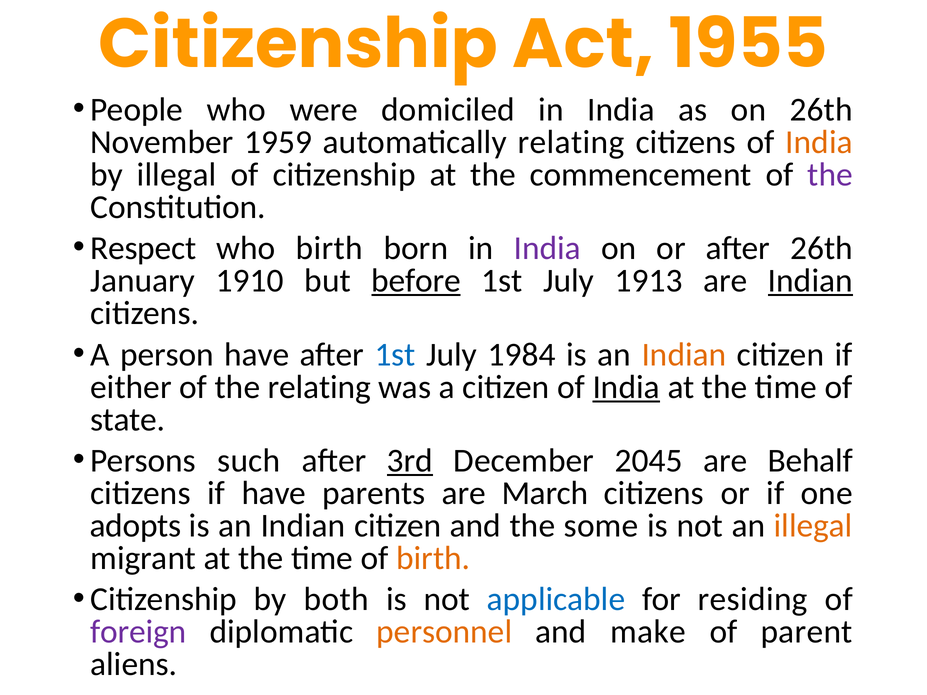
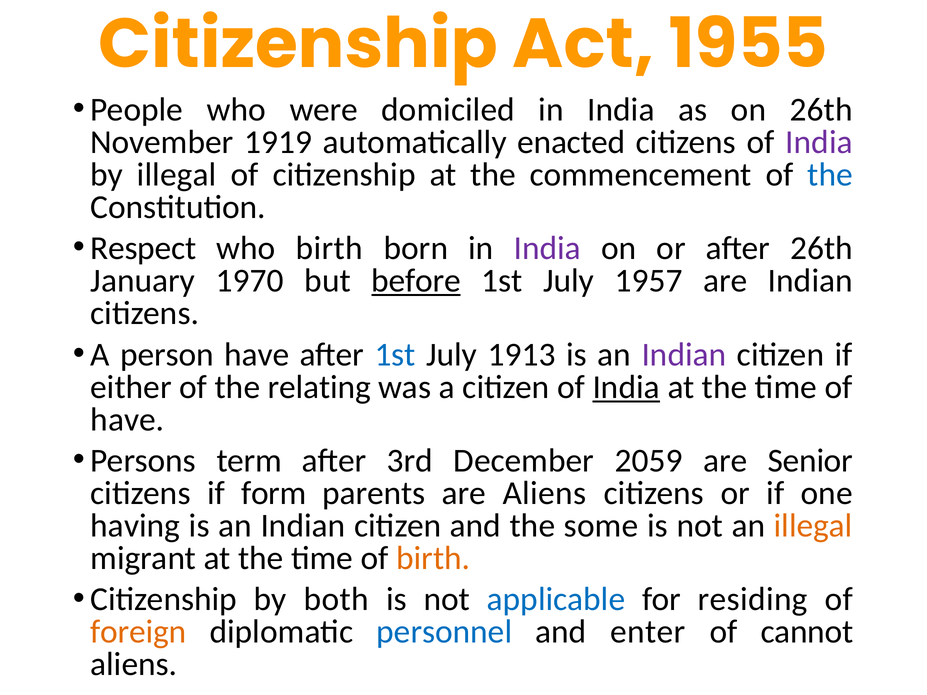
1959: 1959 -> 1919
automatically relating: relating -> enacted
India at (819, 142) colour: orange -> purple
the at (830, 175) colour: purple -> blue
1910: 1910 -> 1970
1913: 1913 -> 1957
Indian at (810, 281) underline: present -> none
1984: 1984 -> 1913
Indian at (684, 355) colour: orange -> purple
state at (128, 420): state -> have
such: such -> term
3rd underline: present -> none
2045: 2045 -> 2059
Behalf: Behalf -> Senior
if have: have -> form
are March: March -> Aliens
adopts: adopts -> having
foreign colour: purple -> orange
personnel colour: orange -> blue
make: make -> enter
parent: parent -> cannot
